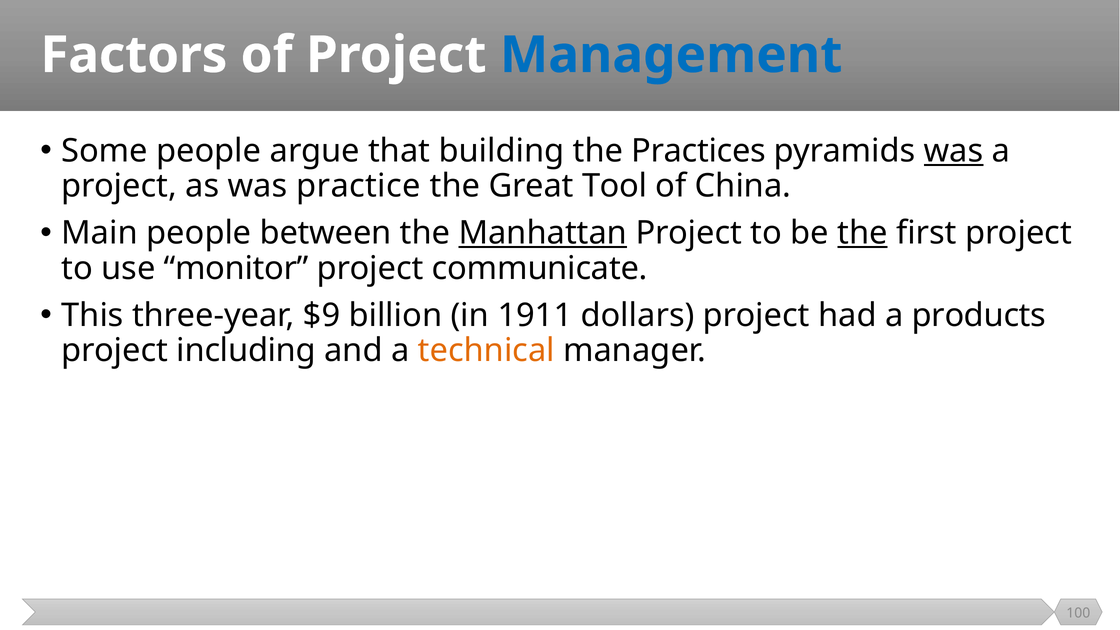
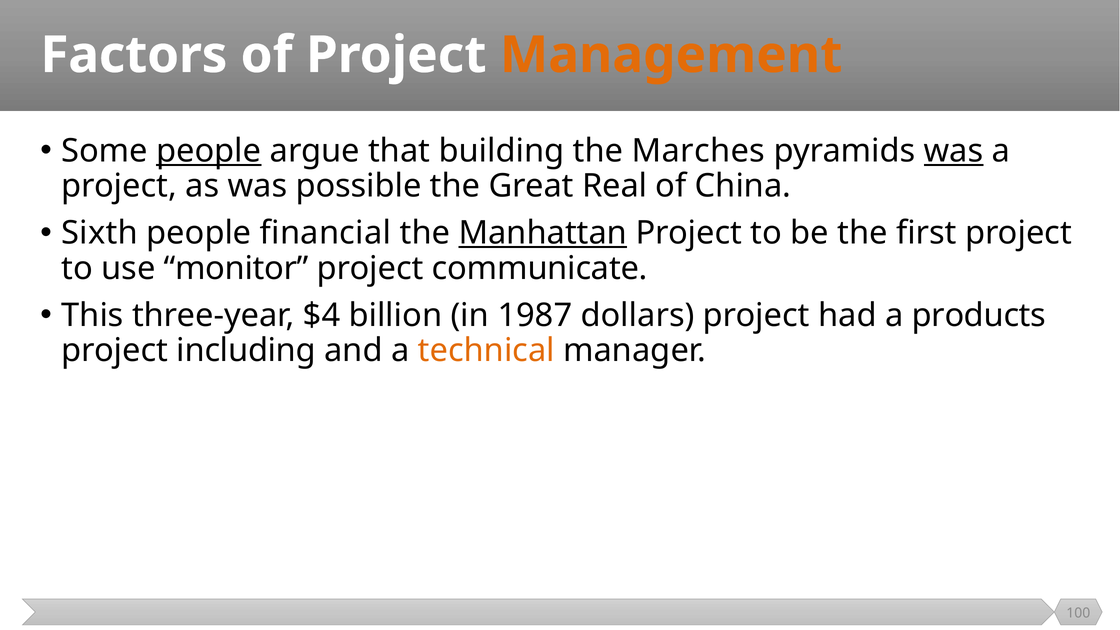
Management colour: blue -> orange
people at (209, 151) underline: none -> present
Practices: Practices -> Marches
practice: practice -> possible
Tool: Tool -> Real
Main: Main -> Sixth
between: between -> financial
the at (862, 233) underline: present -> none
$9: $9 -> $4
1911: 1911 -> 1987
